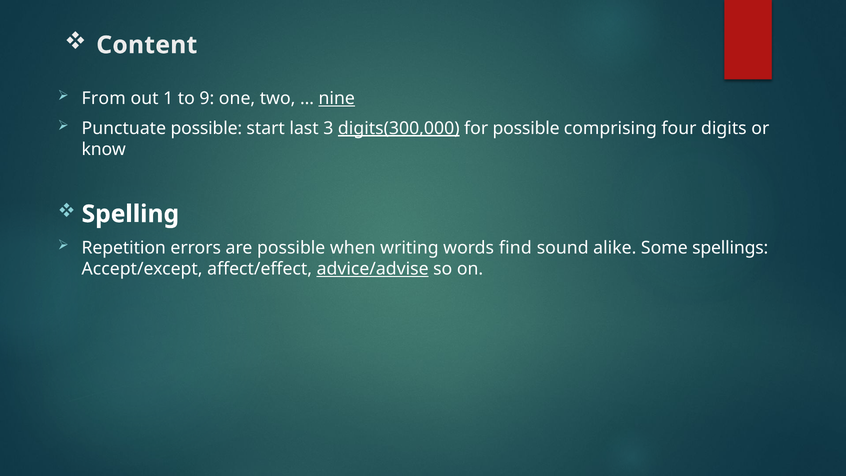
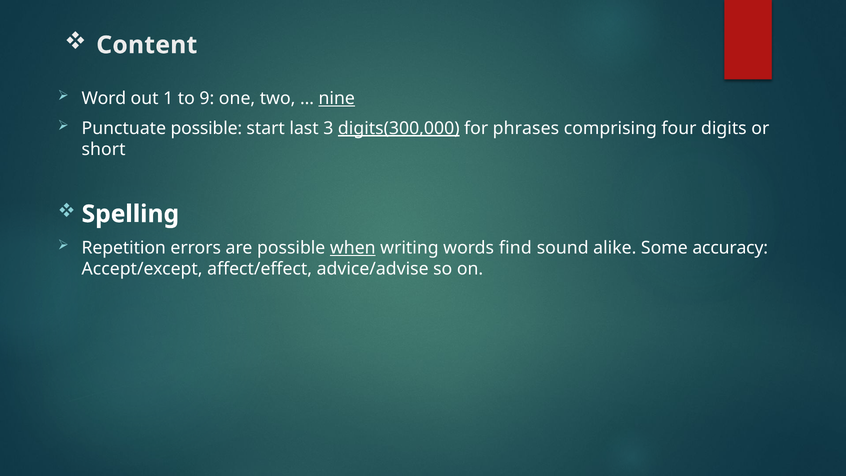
From: From -> Word
for possible: possible -> phrases
know: know -> short
when underline: none -> present
spellings: spellings -> accuracy
advice/advise underline: present -> none
